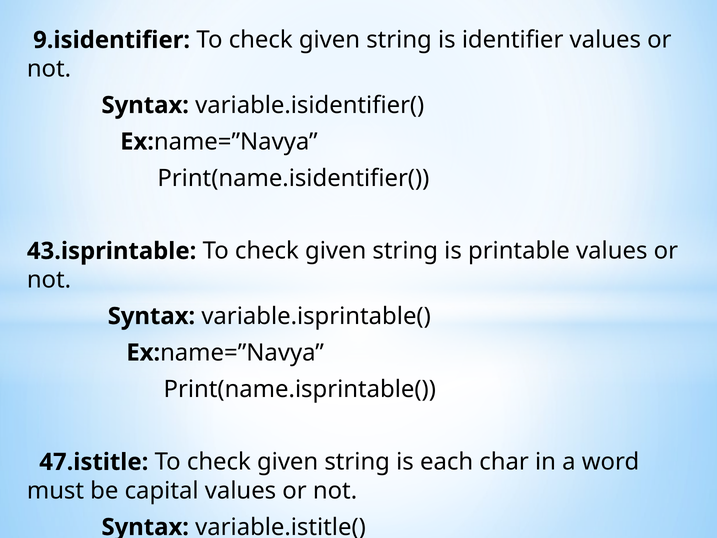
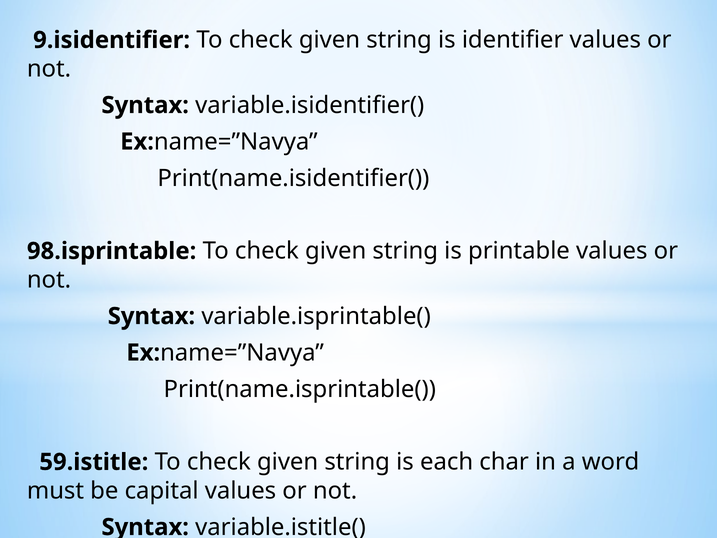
43.isprintable: 43.isprintable -> 98.isprintable
47.istitle: 47.istitle -> 59.istitle
